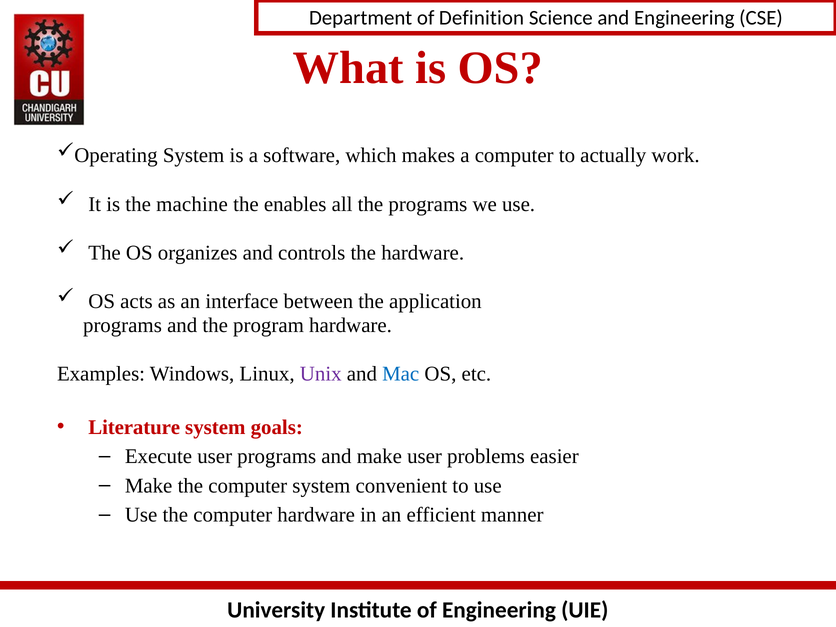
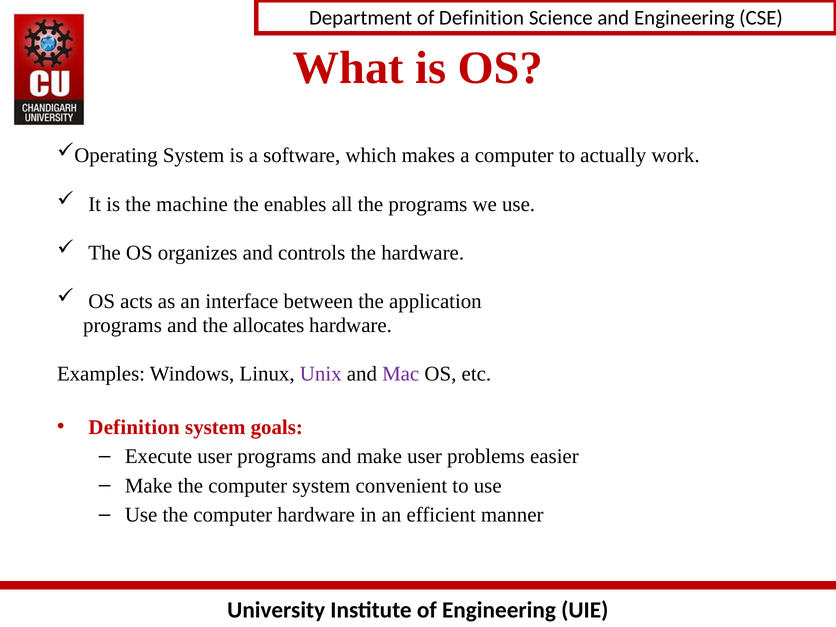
program: program -> allocates
Mac colour: blue -> purple
Literature at (134, 427): Literature -> Definition
